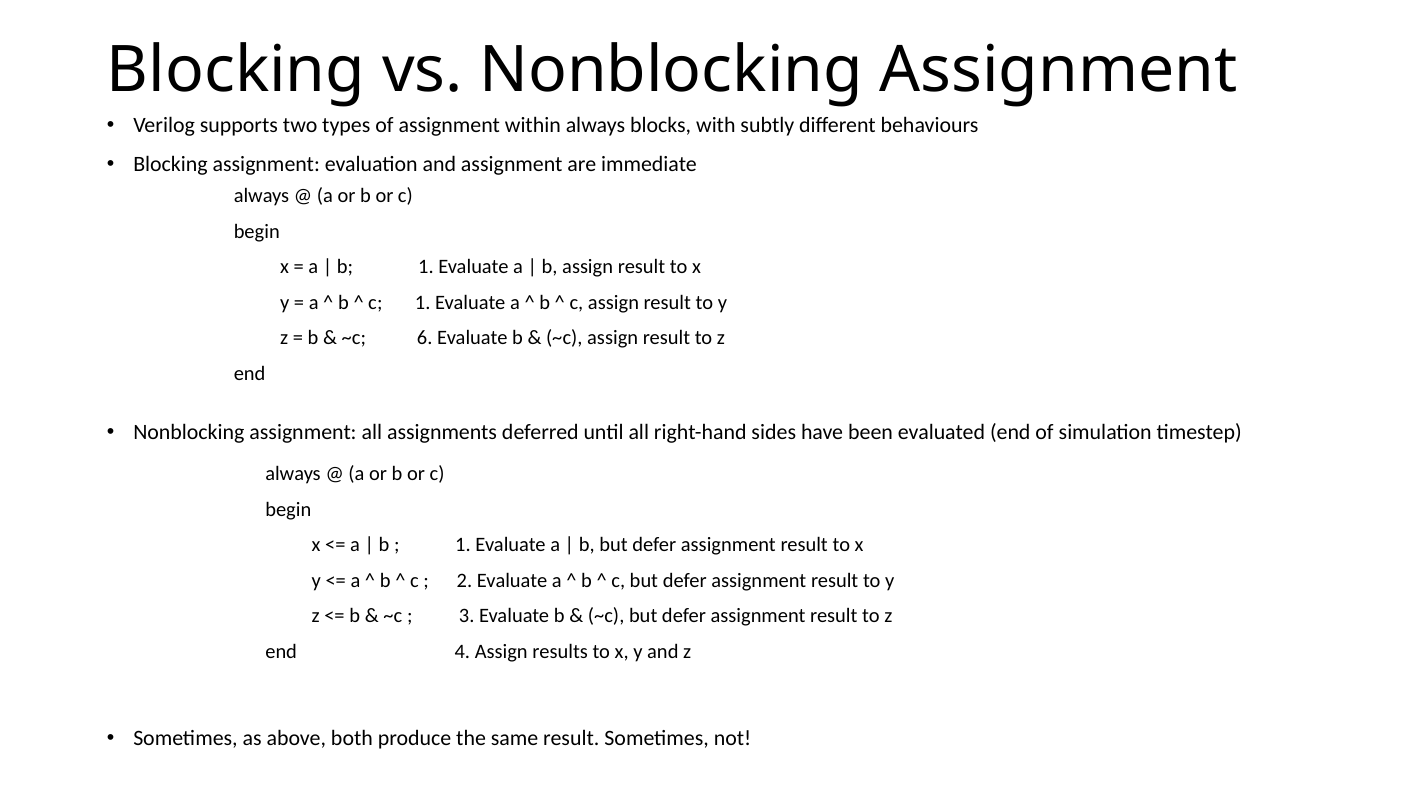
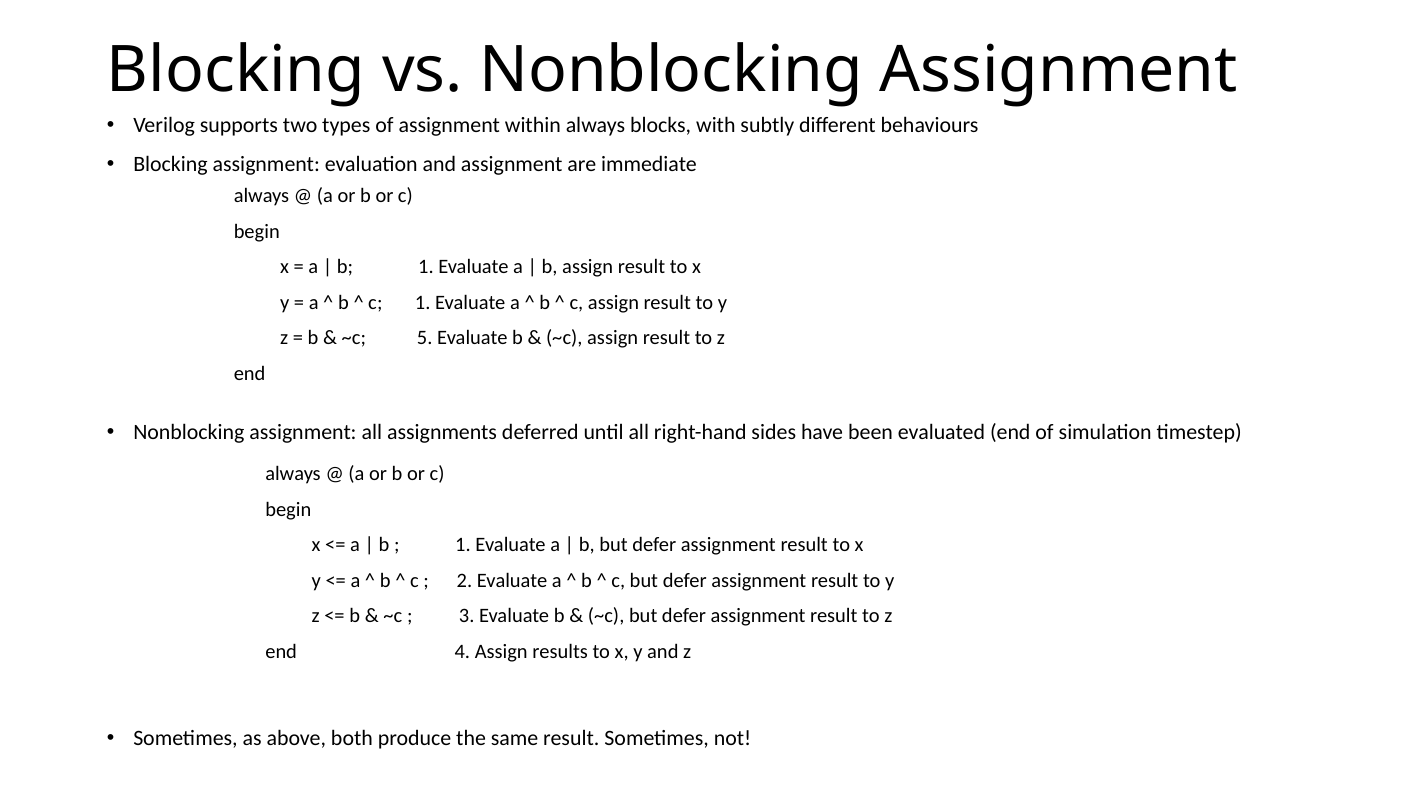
6: 6 -> 5
